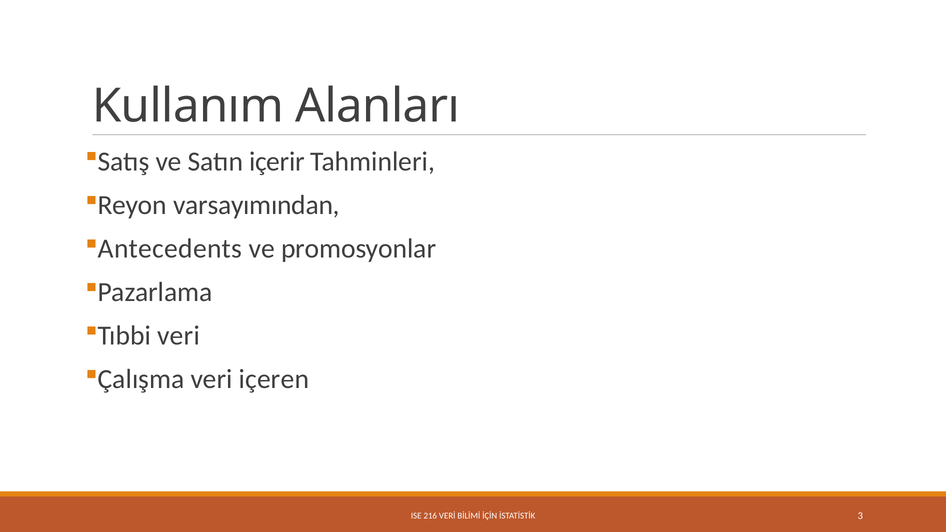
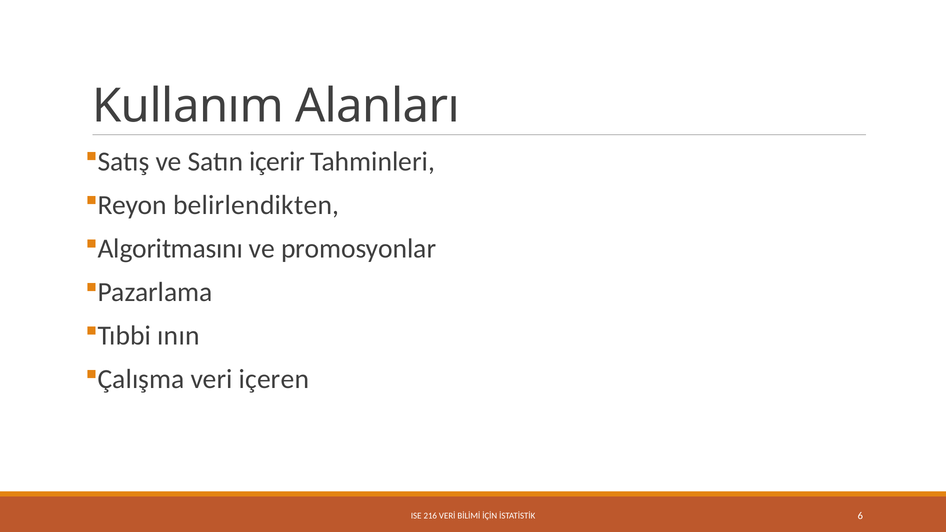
varsayımından: varsayımından -> belirlendikten
Antecedents: Antecedents -> Algoritmasını
Tıbbi veri: veri -> ının
3: 3 -> 6
